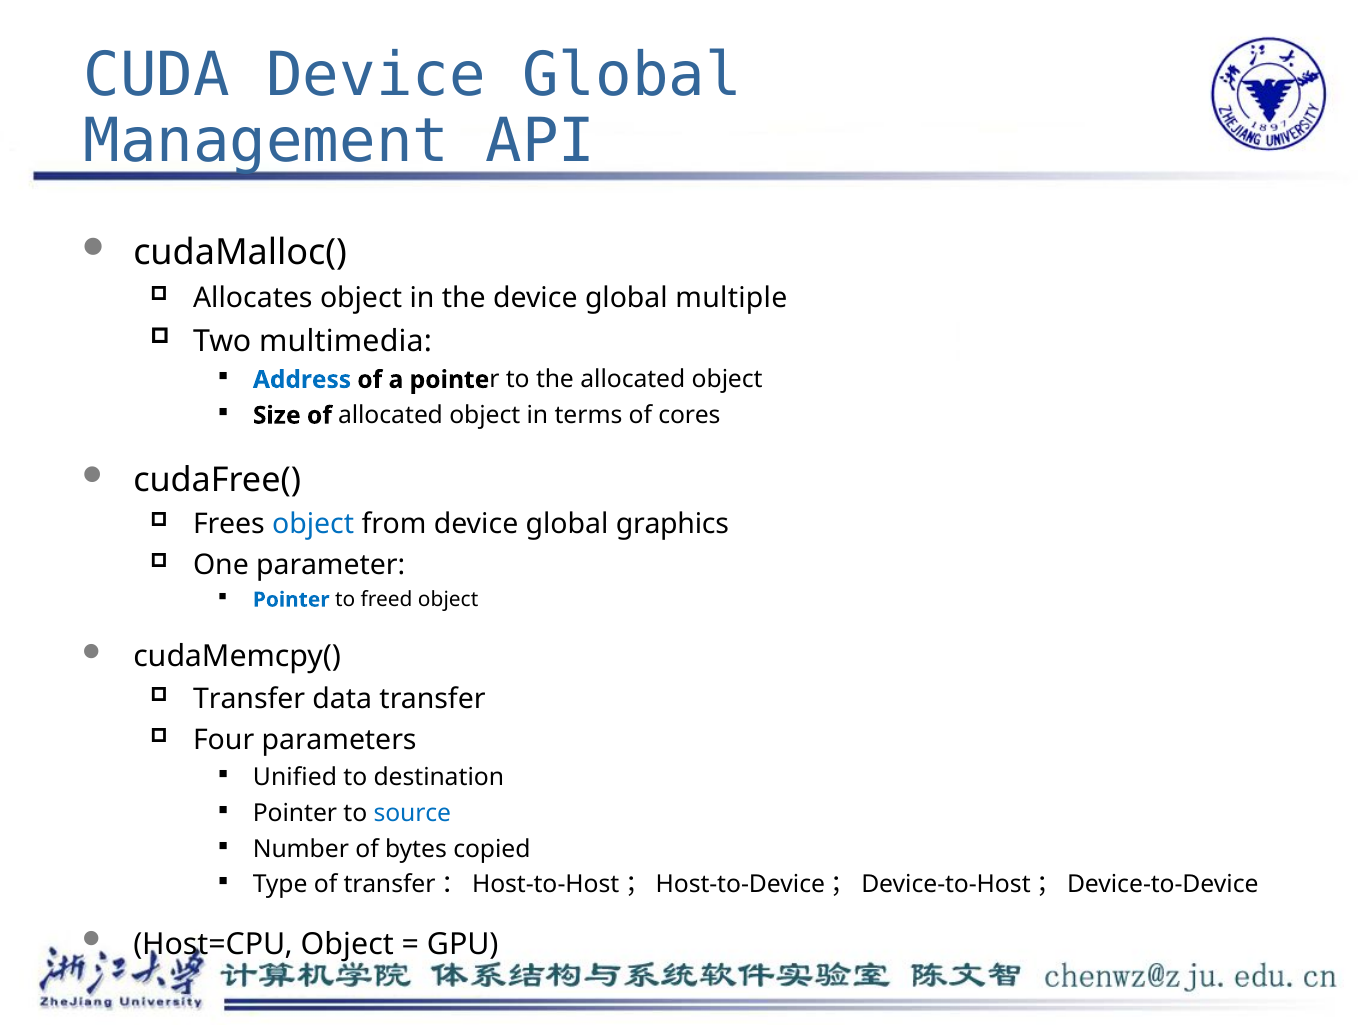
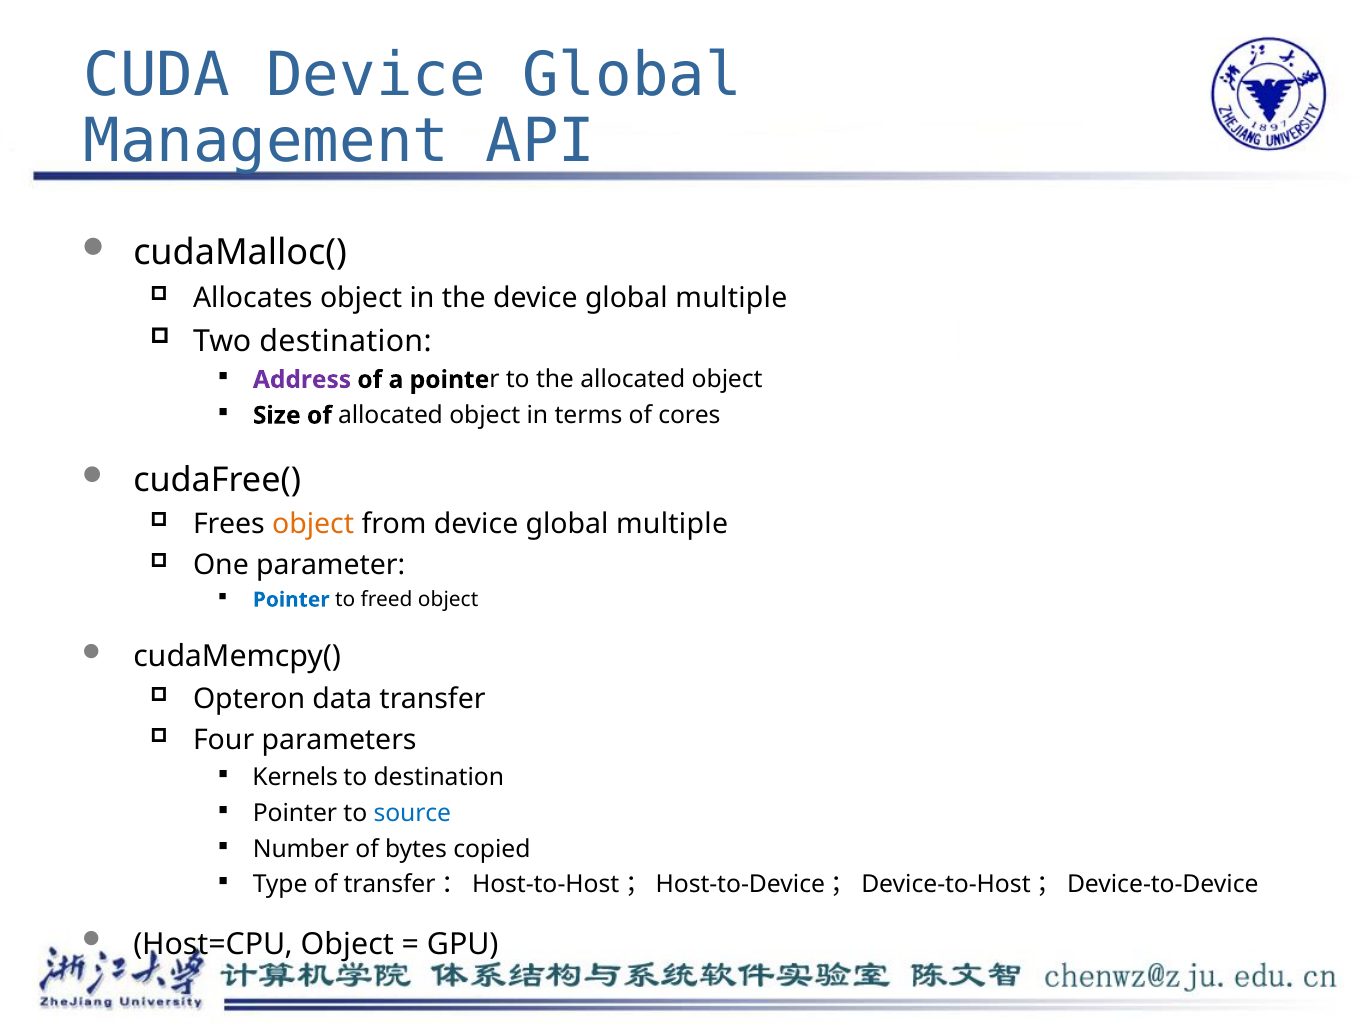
Two multimedia: multimedia -> destination
Address colour: blue -> purple
object at (313, 524) colour: blue -> orange
from device global graphics: graphics -> multiple
Transfer at (249, 699): Transfer -> Opteron
Unified: Unified -> Kernels
